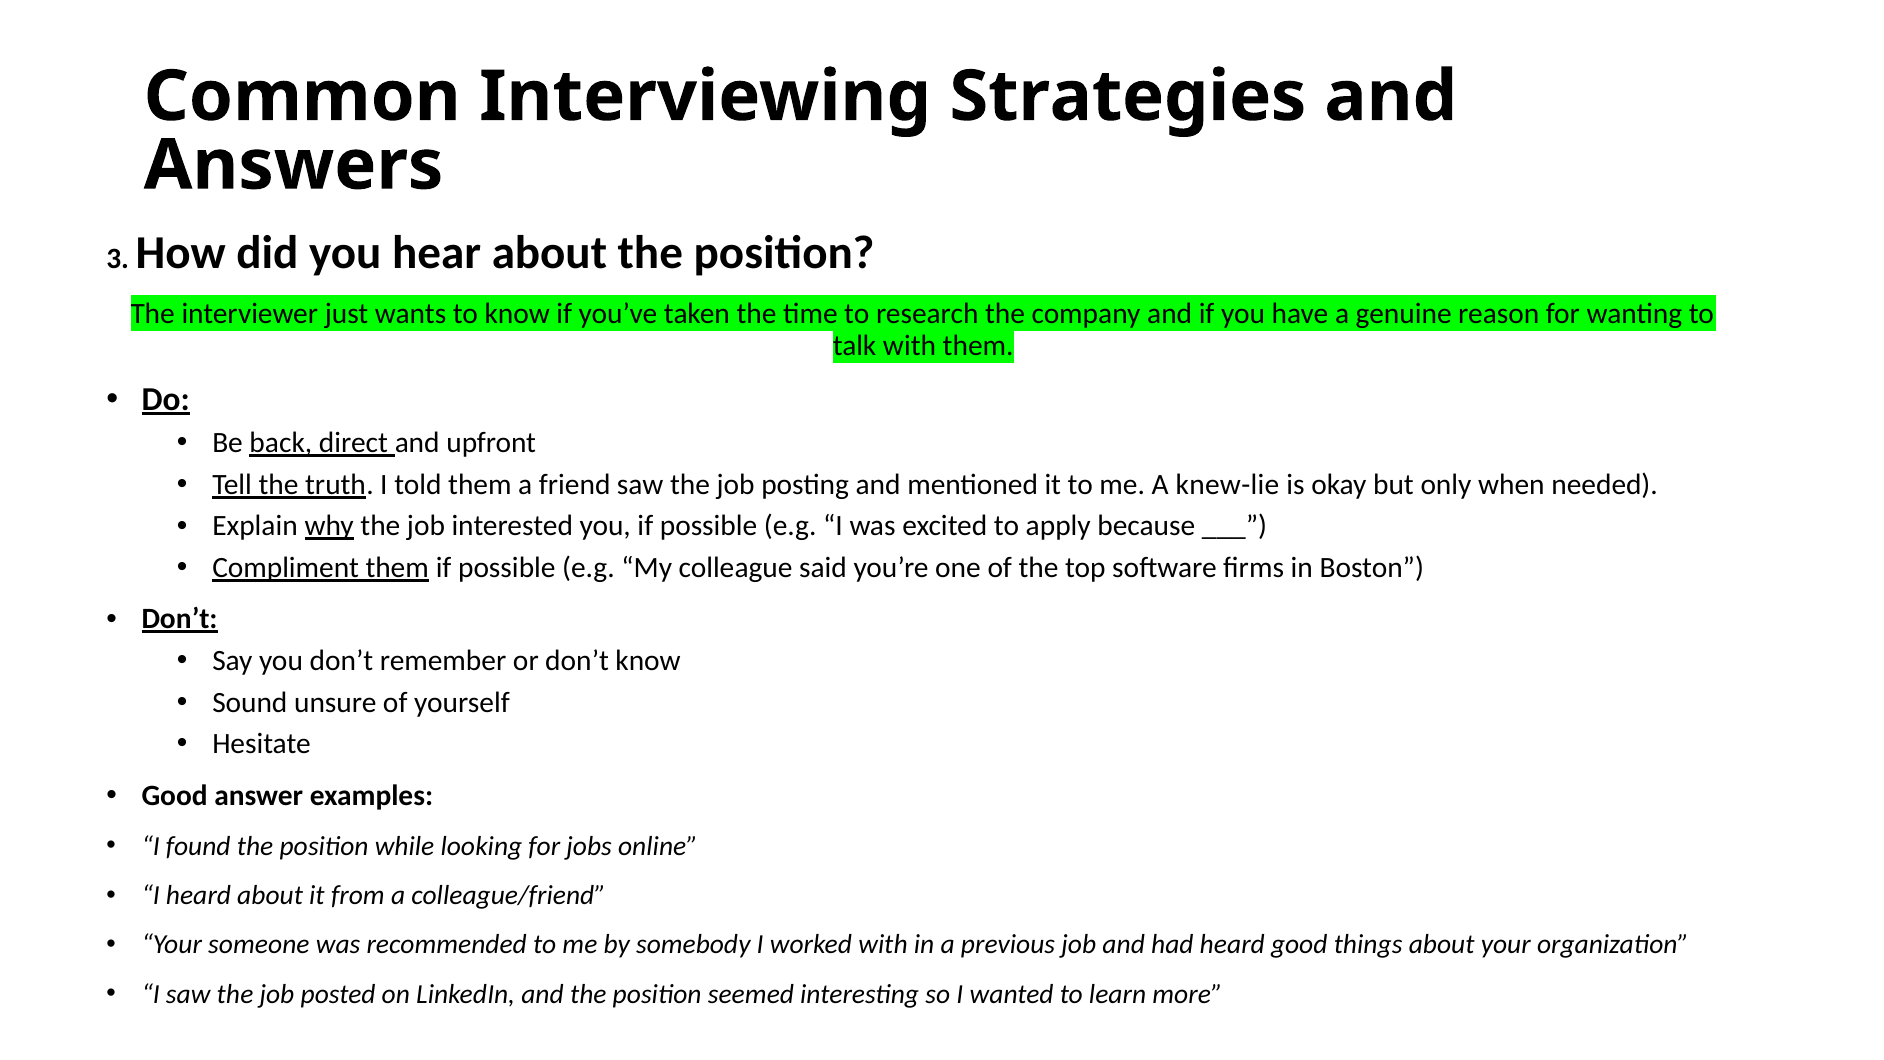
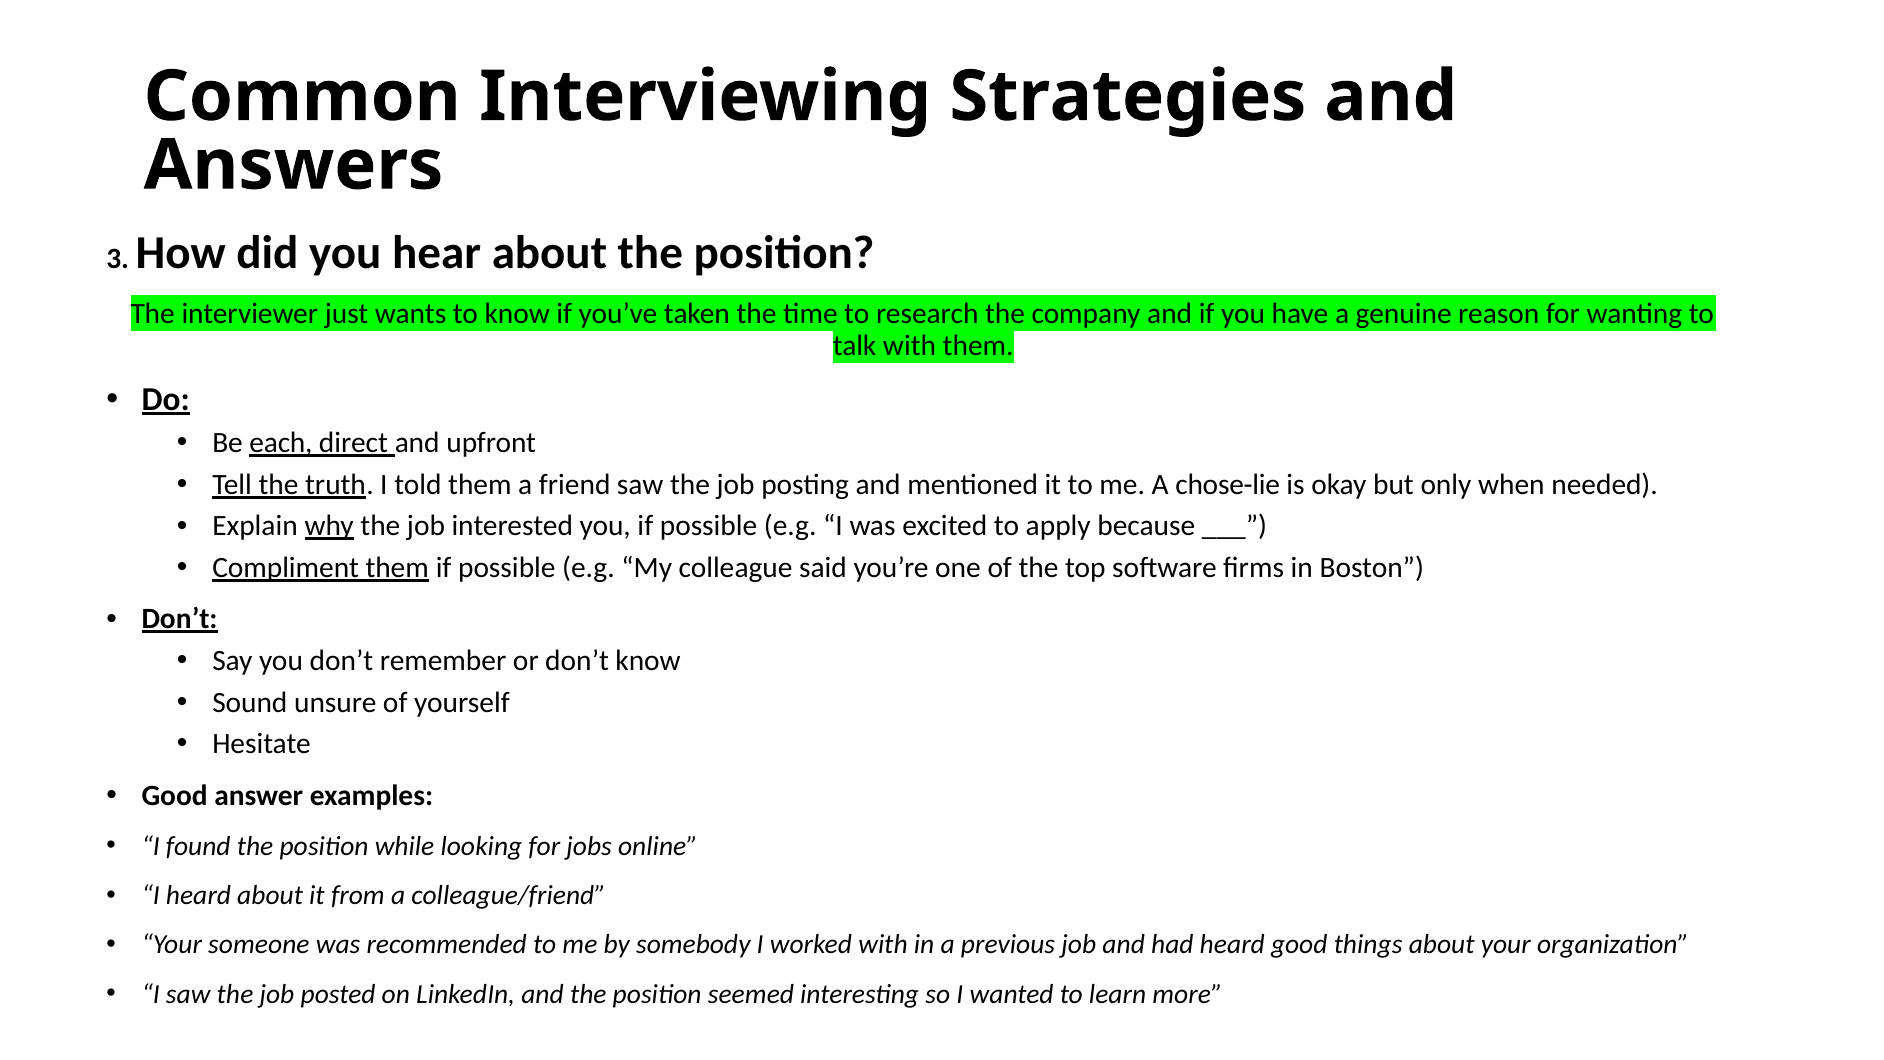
back: back -> each
knew-lie: knew-lie -> chose-lie
